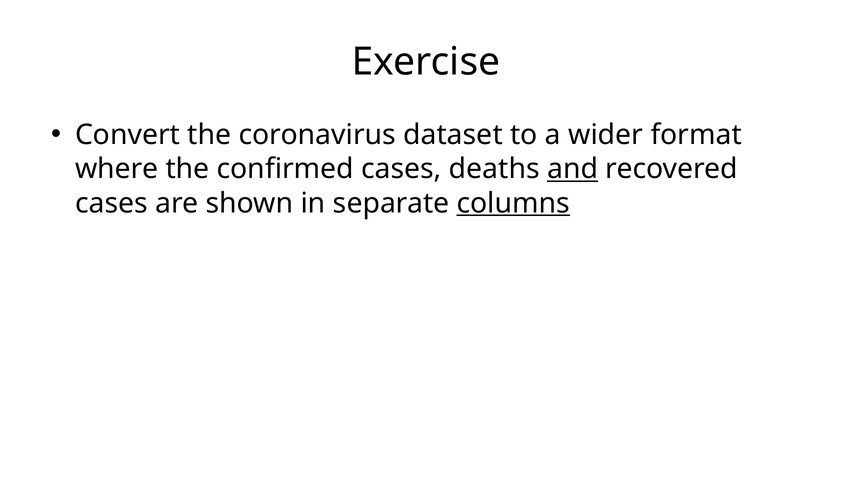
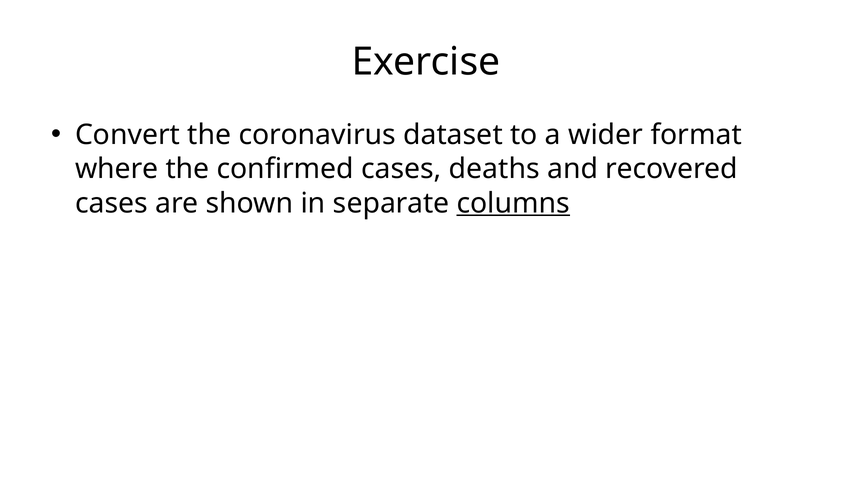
and underline: present -> none
